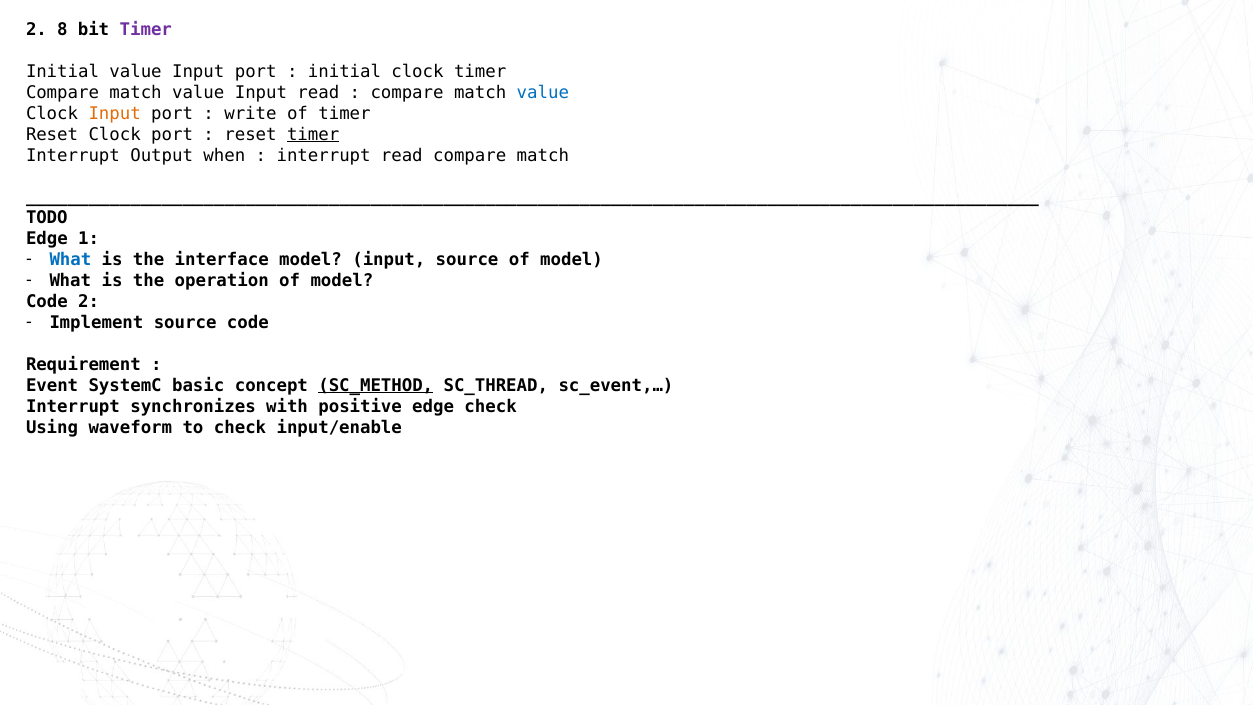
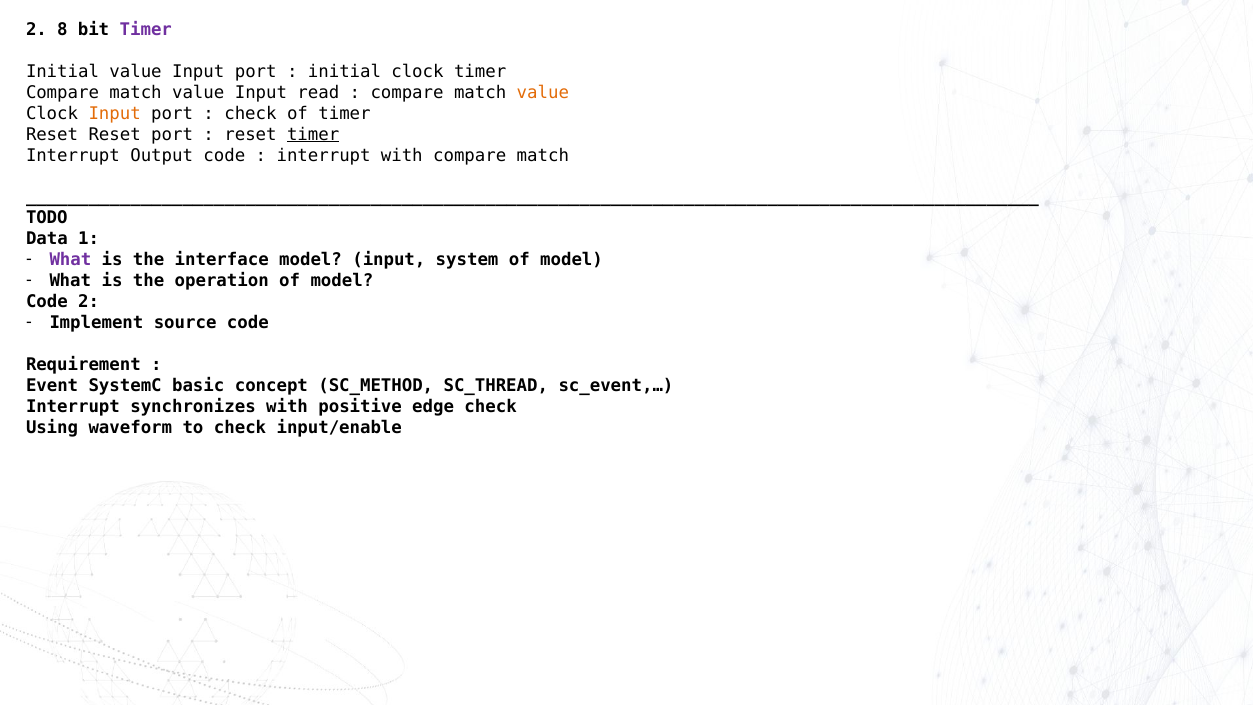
value at (543, 93) colour: blue -> orange
write at (250, 113): write -> check
Reset Clock: Clock -> Reset
Output when: when -> code
interrupt read: read -> with
Edge at (47, 239): Edge -> Data
What at (70, 260) colour: blue -> purple
input source: source -> system
SC_METHOD underline: present -> none
